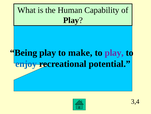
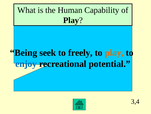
Being play: play -> seek
make: make -> freely
play at (114, 52) colour: purple -> orange
